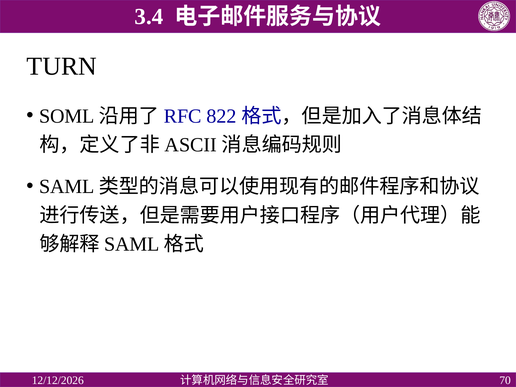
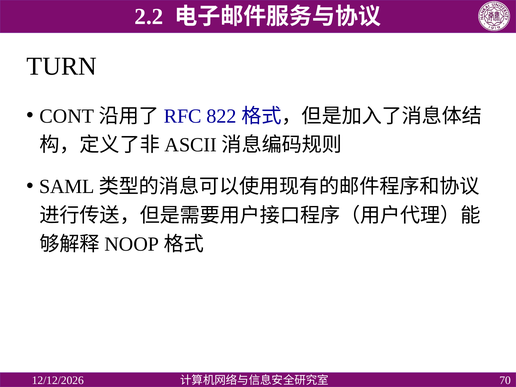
3.4: 3.4 -> 2.2
SOML: SOML -> CONT
SAML at (132, 244): SAML -> NOOP
